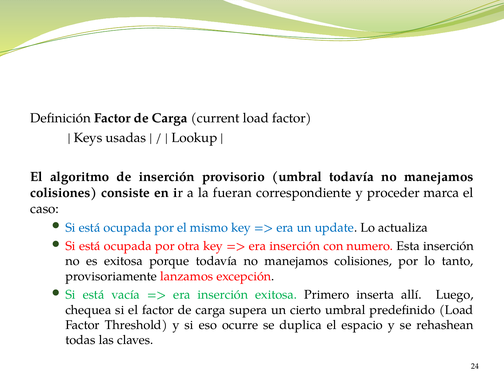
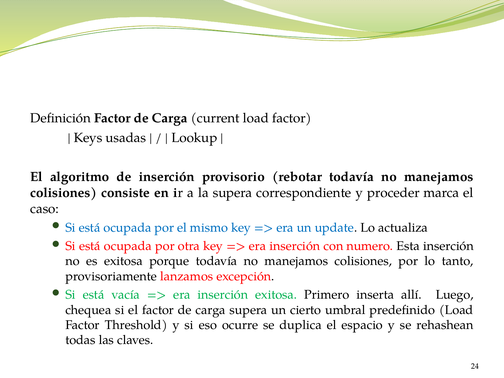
provisorio umbral: umbral -> rebotar
la fueran: fueran -> supera
